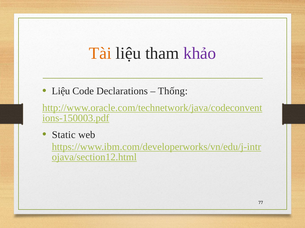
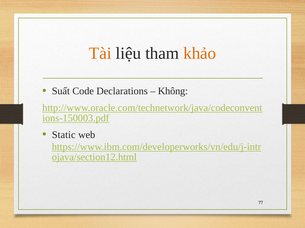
khảo colour: purple -> orange
Liệu at (61, 91): Liệu -> Suất
Thống: Thống -> Không
